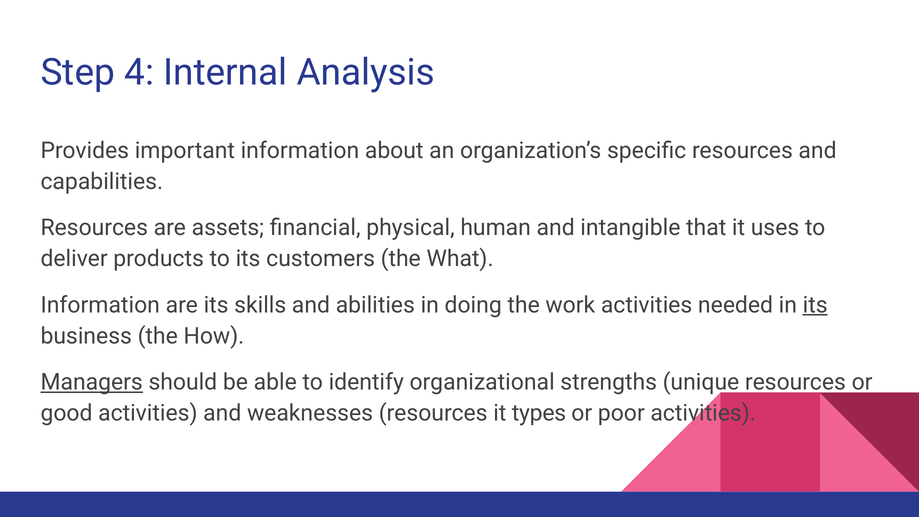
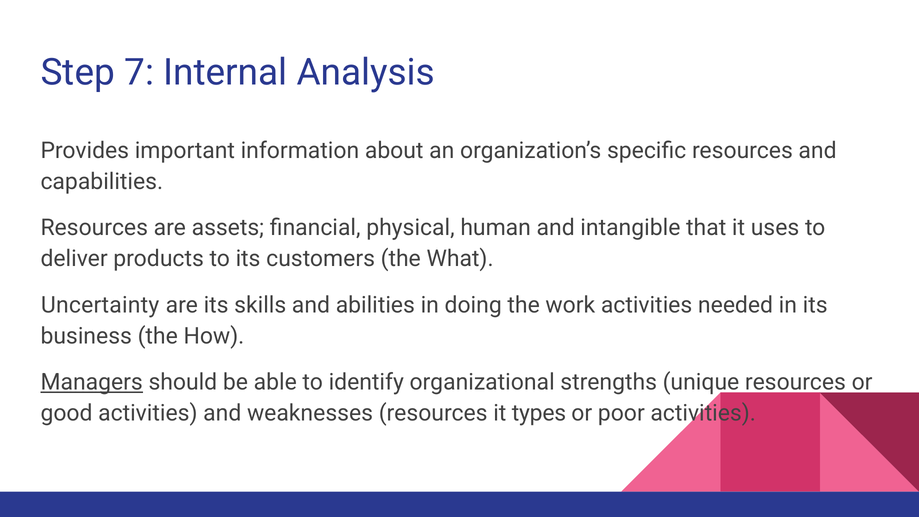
4: 4 -> 7
Information at (100, 305): Information -> Uncertainty
its at (815, 305) underline: present -> none
